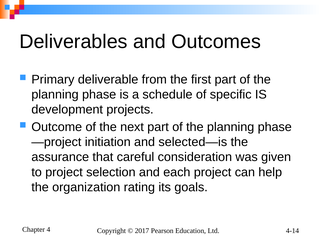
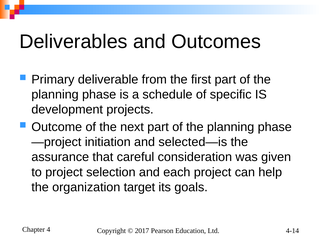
rating: rating -> target
